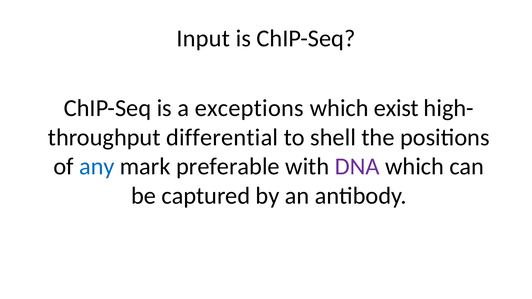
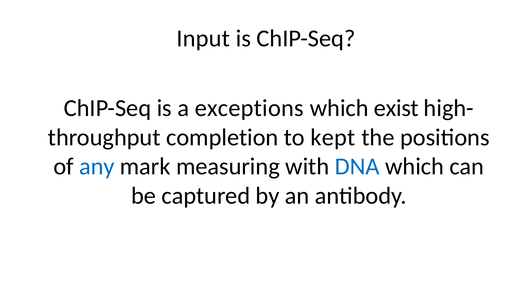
differential: differential -> completion
shell: shell -> kept
preferable: preferable -> measuring
DNA colour: purple -> blue
